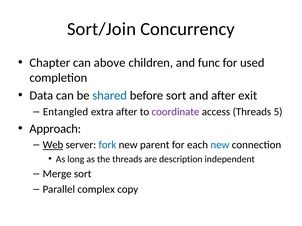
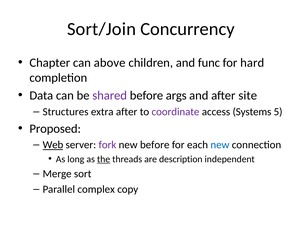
used: used -> hard
shared colour: blue -> purple
before sort: sort -> args
exit: exit -> site
Entangled: Entangled -> Structures
access Threads: Threads -> Systems
Approach: Approach -> Proposed
fork colour: blue -> purple
new parent: parent -> before
the underline: none -> present
